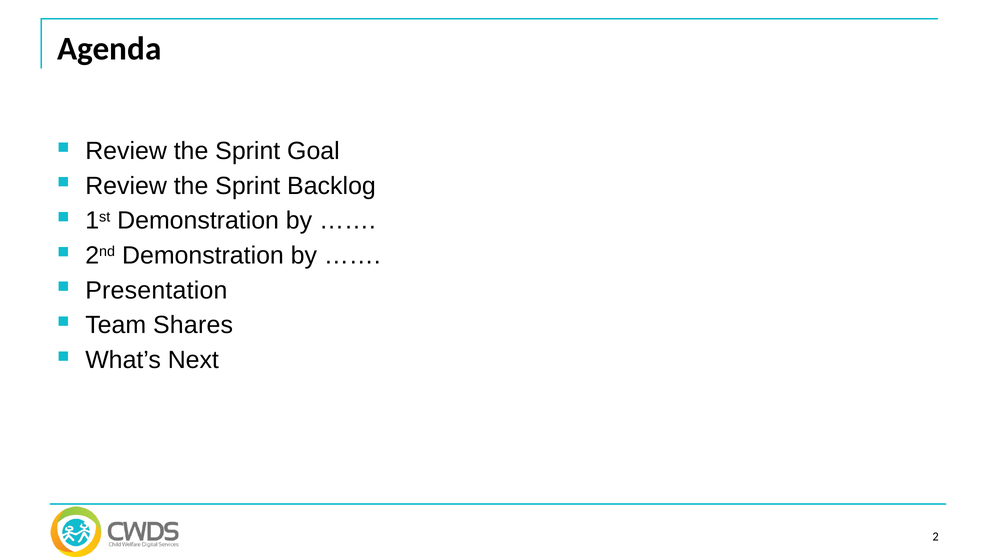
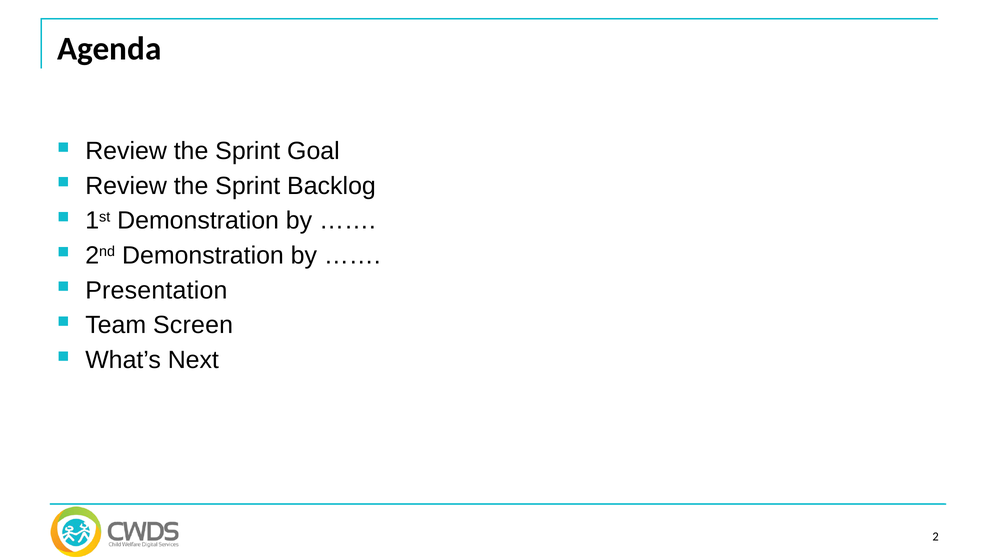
Shares: Shares -> Screen
